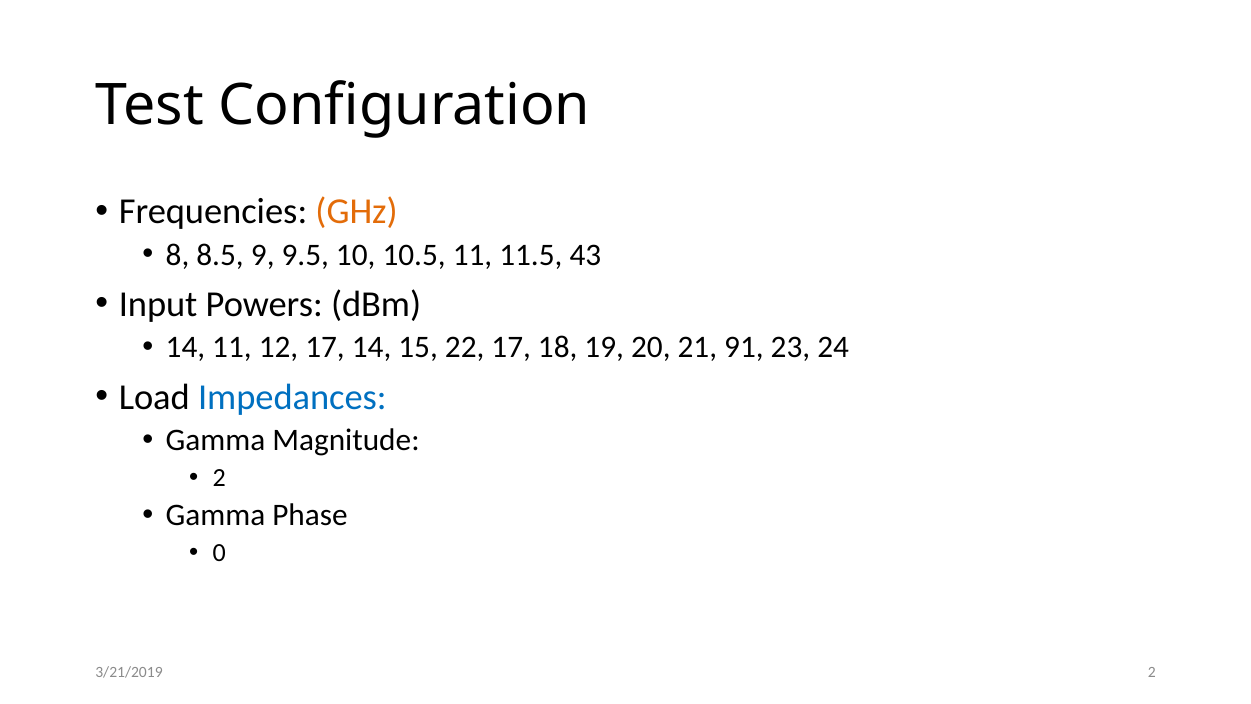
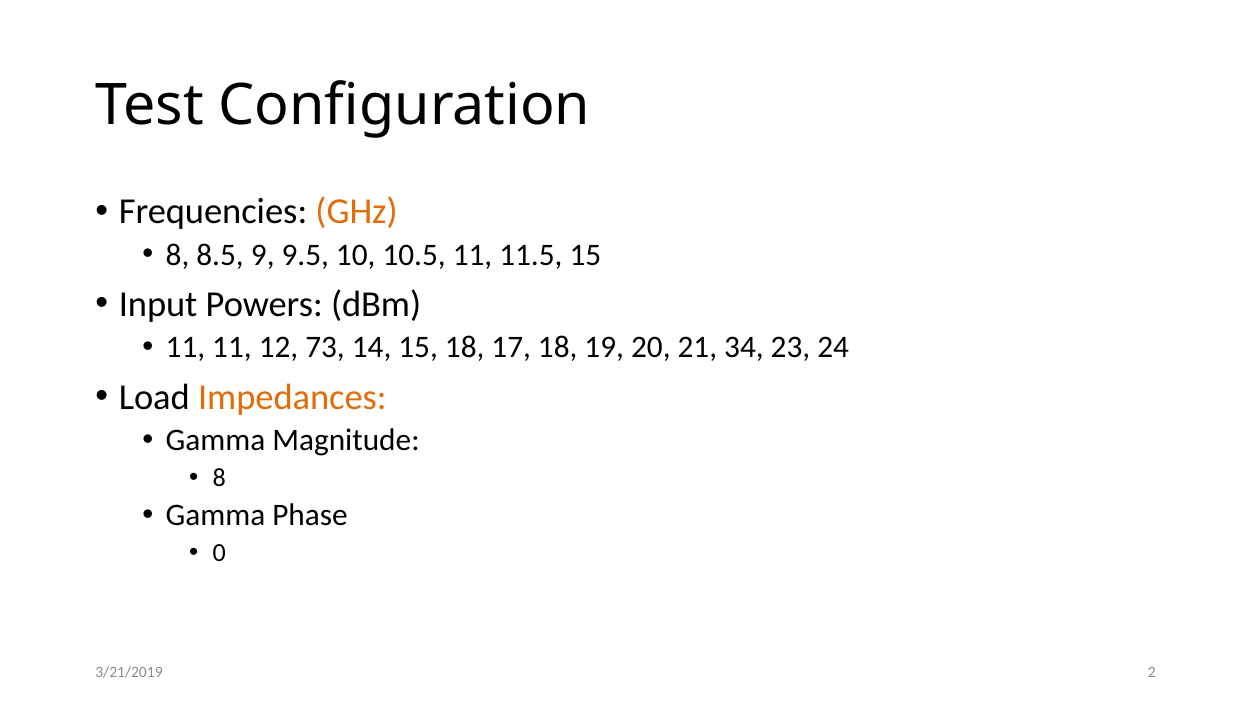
11.5 43: 43 -> 15
14 at (185, 347): 14 -> 11
12 17: 17 -> 73
15 22: 22 -> 18
91: 91 -> 34
Impedances colour: blue -> orange
2 at (219, 478): 2 -> 8
